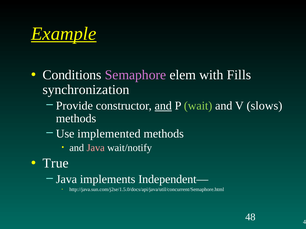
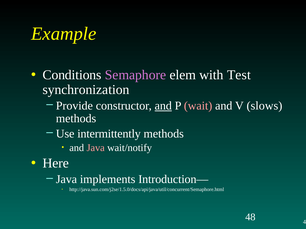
Example underline: present -> none
Fills: Fills -> Test
wait colour: light green -> pink
implemented: implemented -> intermittently
True: True -> Here
Independent—: Independent— -> Introduction—
